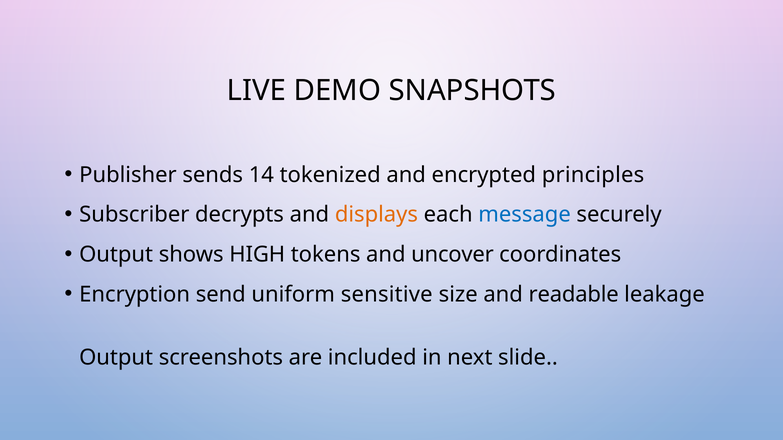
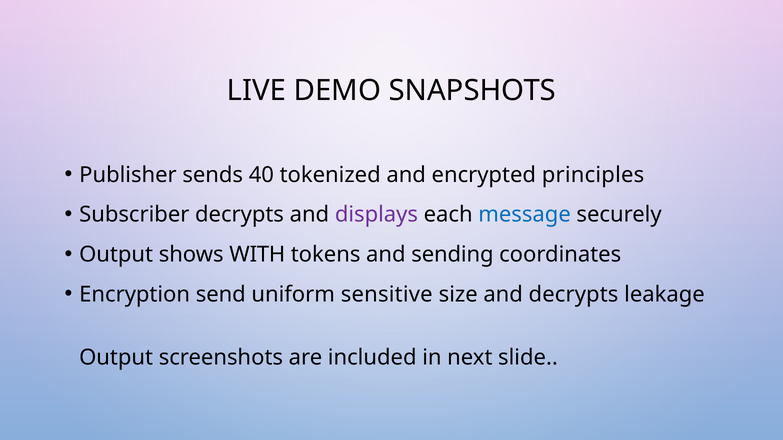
14: 14 -> 40
displays colour: orange -> purple
HIGH: HIGH -> WITH
uncover: uncover -> sending
and readable: readable -> decrypts
